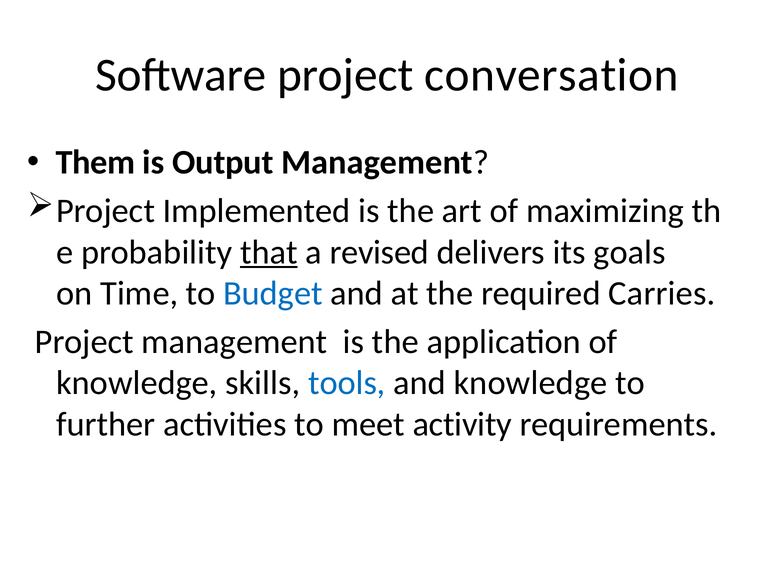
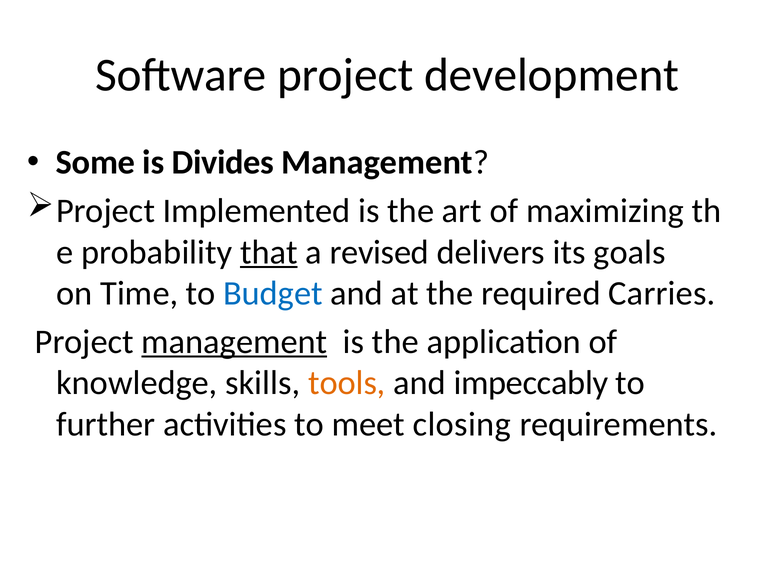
conversation: conversation -> development
Them: Them -> Some
Output: Output -> Divides
management at (234, 342) underline: none -> present
tools colour: blue -> orange
and knowledge: knowledge -> impeccably
activity: activity -> closing
